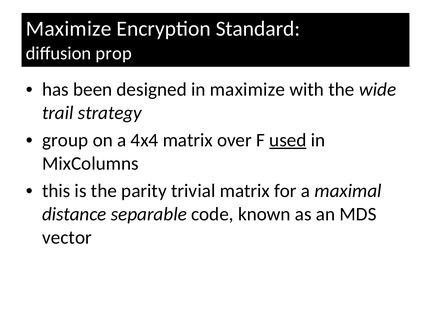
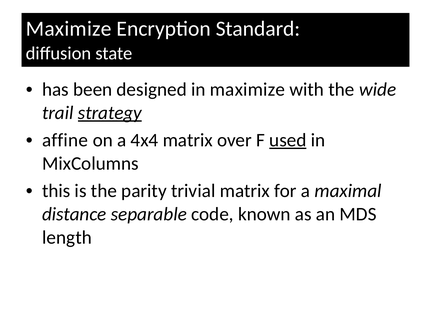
prop: prop -> state
strategy underline: none -> present
group: group -> affine
vector: vector -> length
